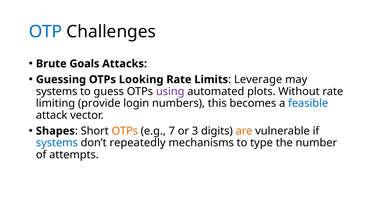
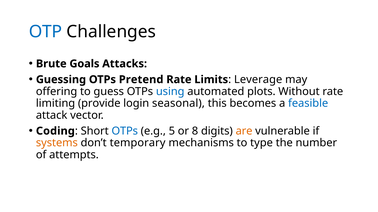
Looking: Looking -> Pretend
systems at (57, 92): systems -> offering
using colour: purple -> blue
numbers: numbers -> seasonal
Shapes: Shapes -> Coding
OTPs at (125, 131) colour: orange -> blue
7: 7 -> 5
3: 3 -> 8
systems at (57, 143) colour: blue -> orange
repeatedly: repeatedly -> temporary
